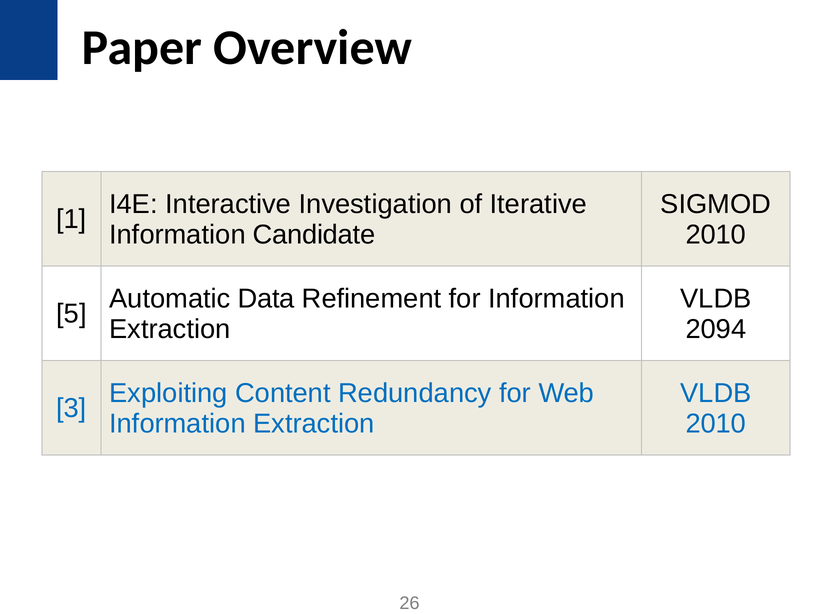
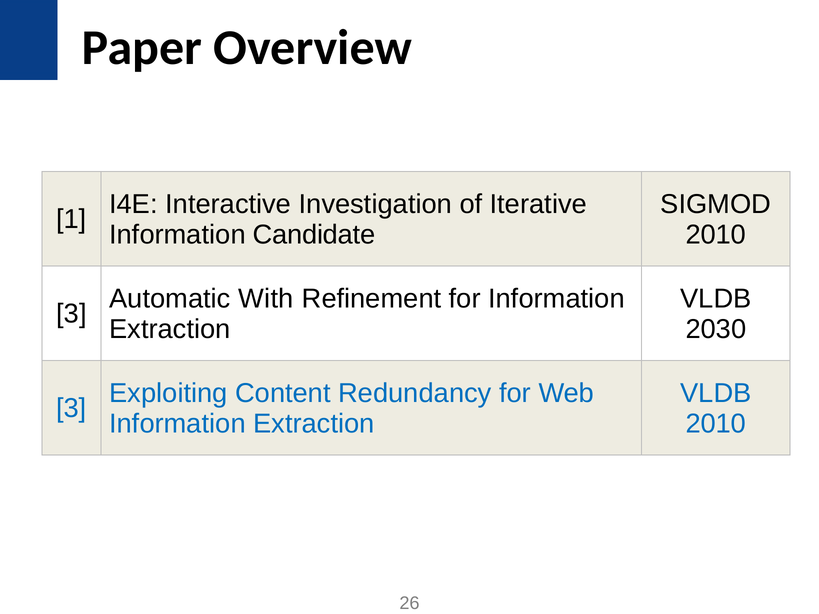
Data: Data -> With
5 at (71, 314): 5 -> 3
2094: 2094 -> 2030
